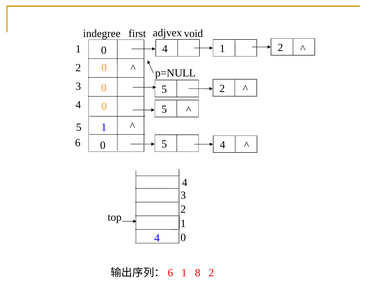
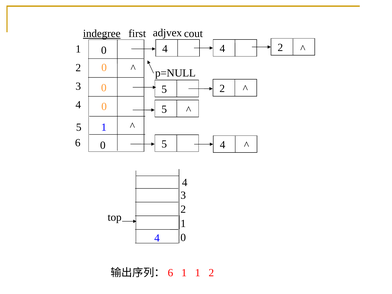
void: void -> cout
indegree underline: none -> present
1 at (222, 49): 1 -> 4
1 8: 8 -> 1
